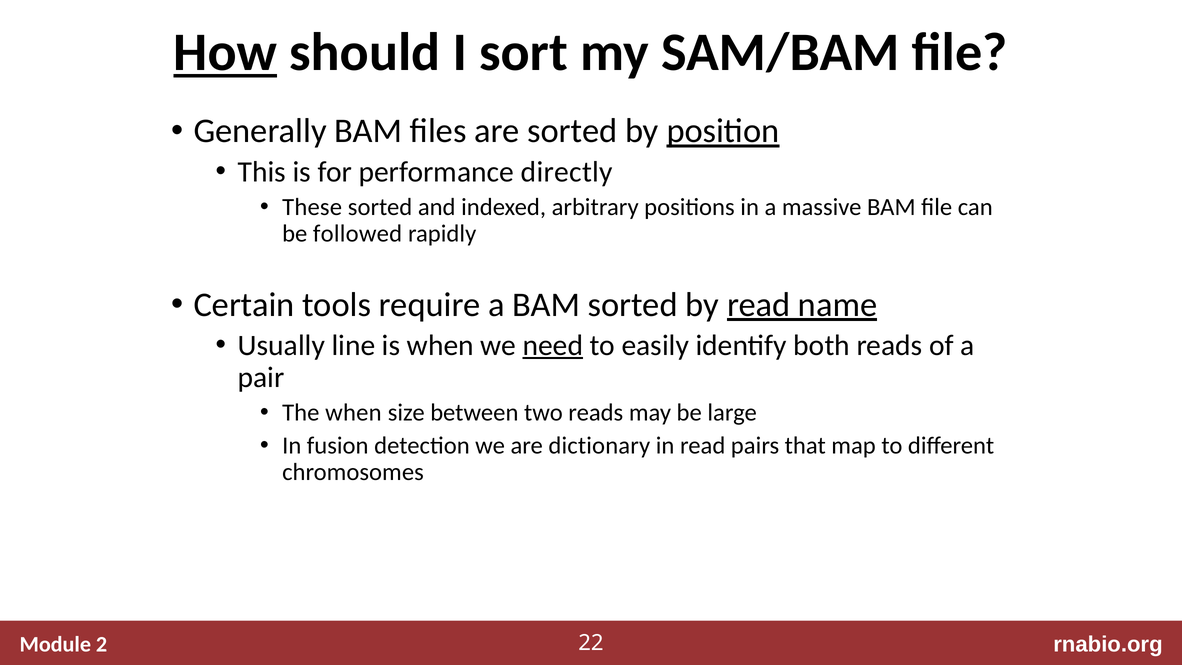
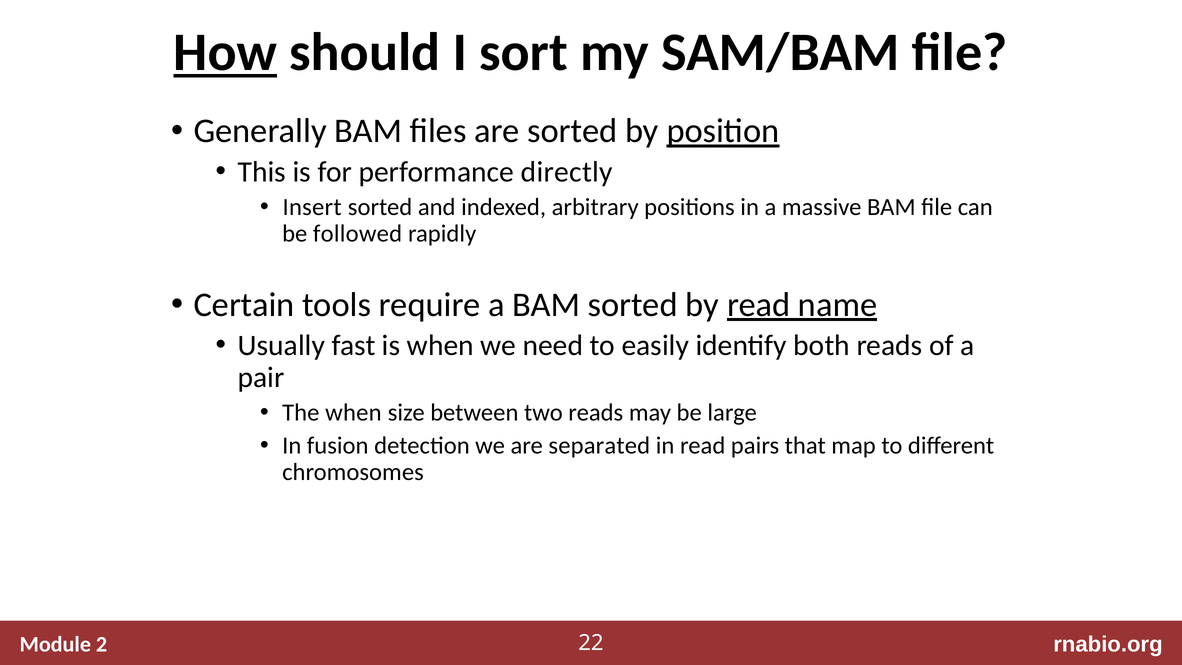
These: These -> Insert
line: line -> fast
need underline: present -> none
dictionary: dictionary -> separated
